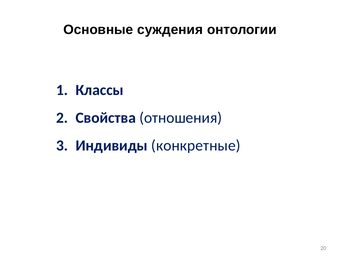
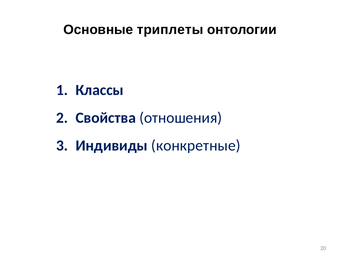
суждения: суждения -> триплеты
